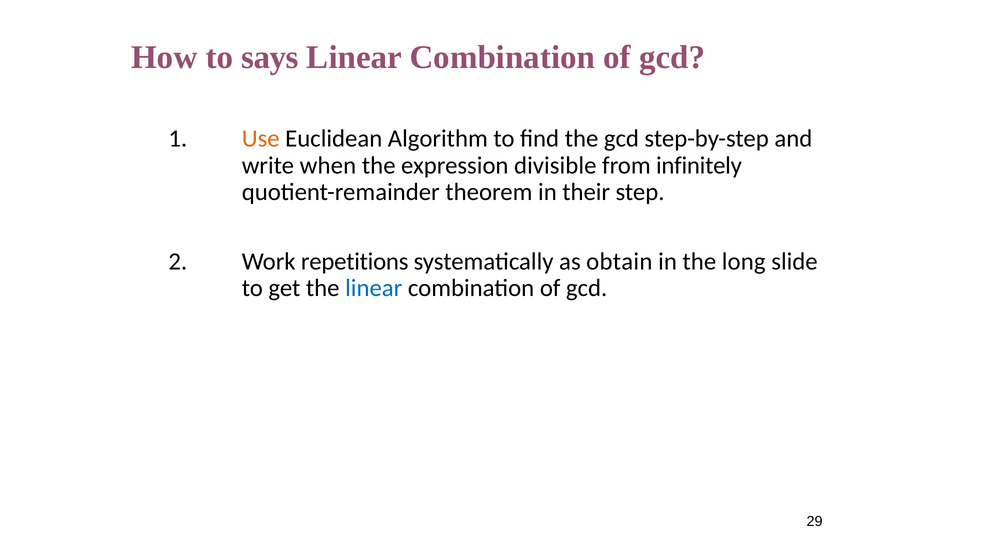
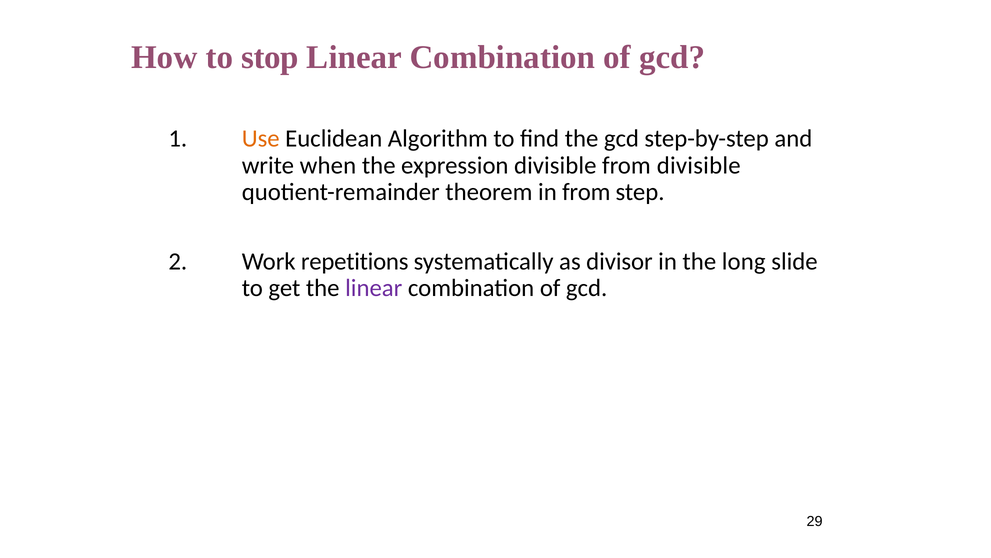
says: says -> stop
from infinitely: infinitely -> divisible
in their: their -> from
obtain: obtain -> divisor
linear at (374, 288) colour: blue -> purple
